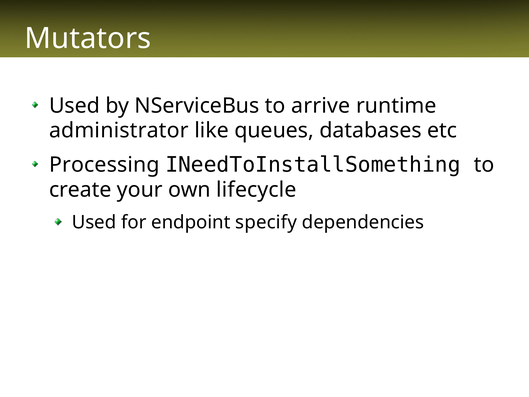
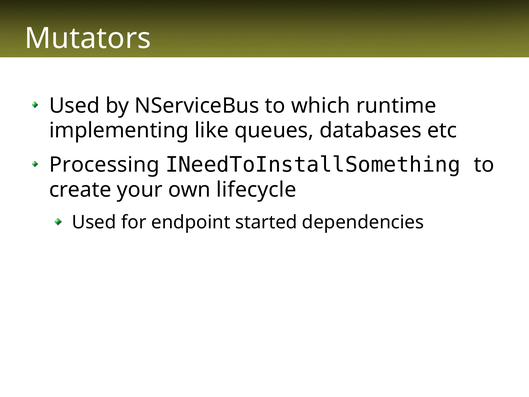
arrive: arrive -> which
administrator: administrator -> implementing
specify: specify -> started
